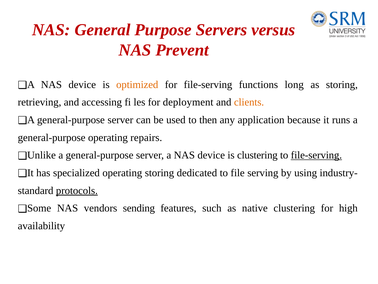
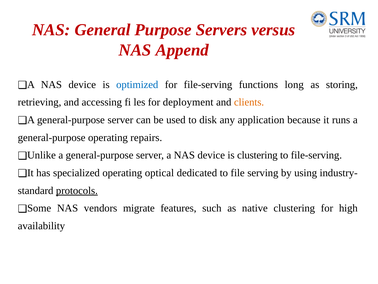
Prevent: Prevent -> Append
optimized colour: orange -> blue
then: then -> disk
file-serving at (316, 155) underline: present -> none
operating storing: storing -> optical
sending: sending -> migrate
